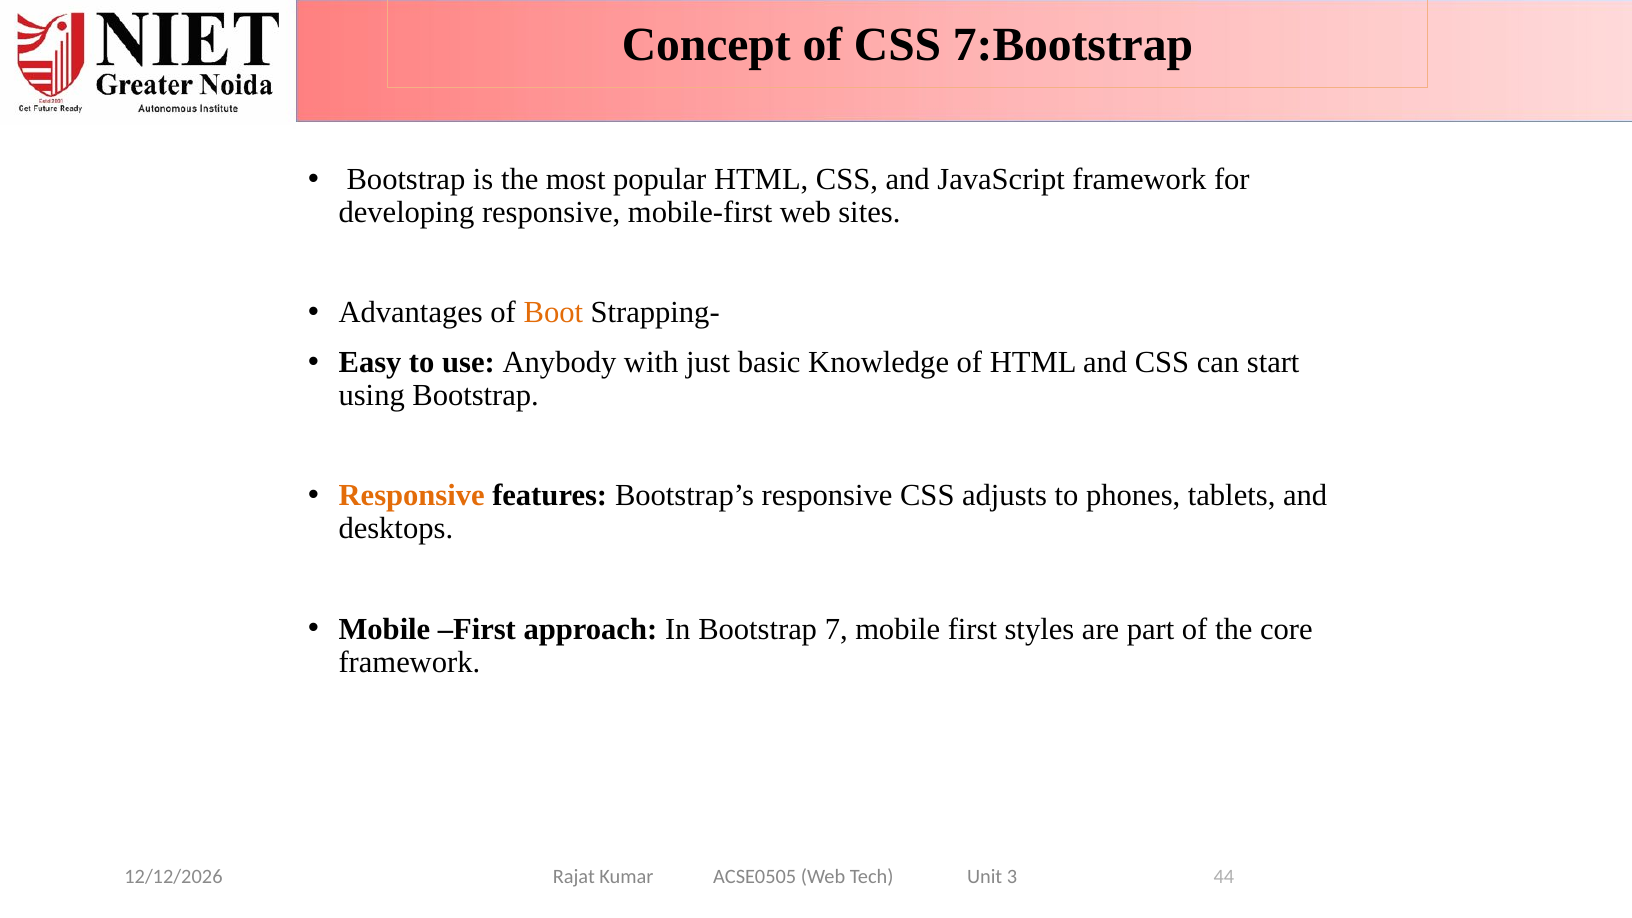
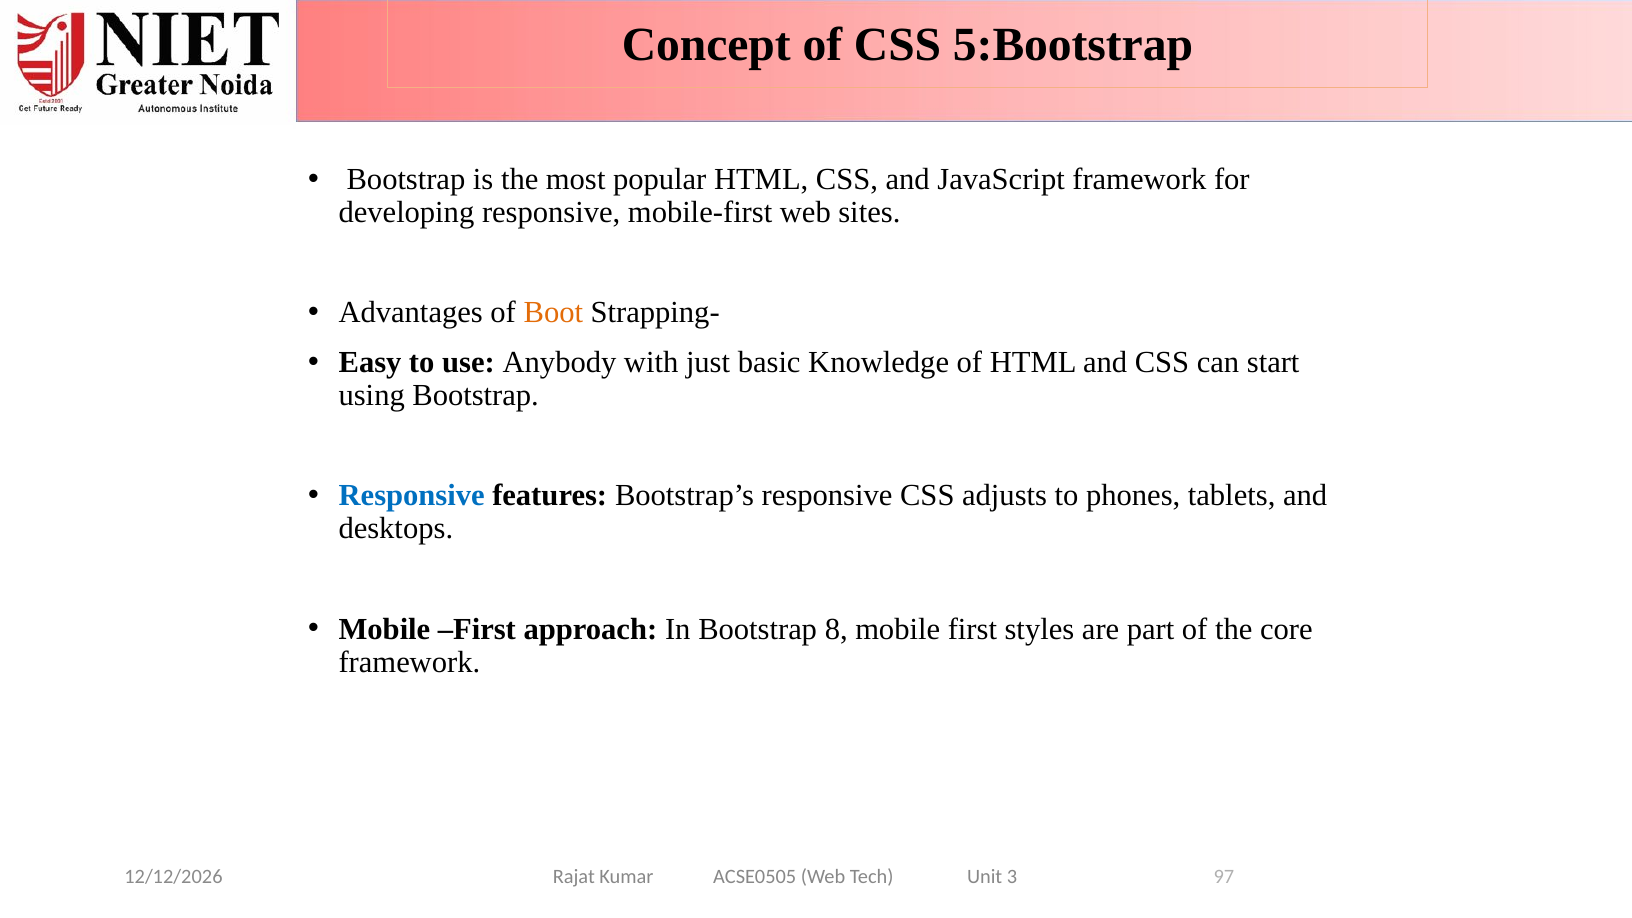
7:Bootstrap: 7:Bootstrap -> 5:Bootstrap
Responsive at (412, 496) colour: orange -> blue
7: 7 -> 8
44: 44 -> 97
